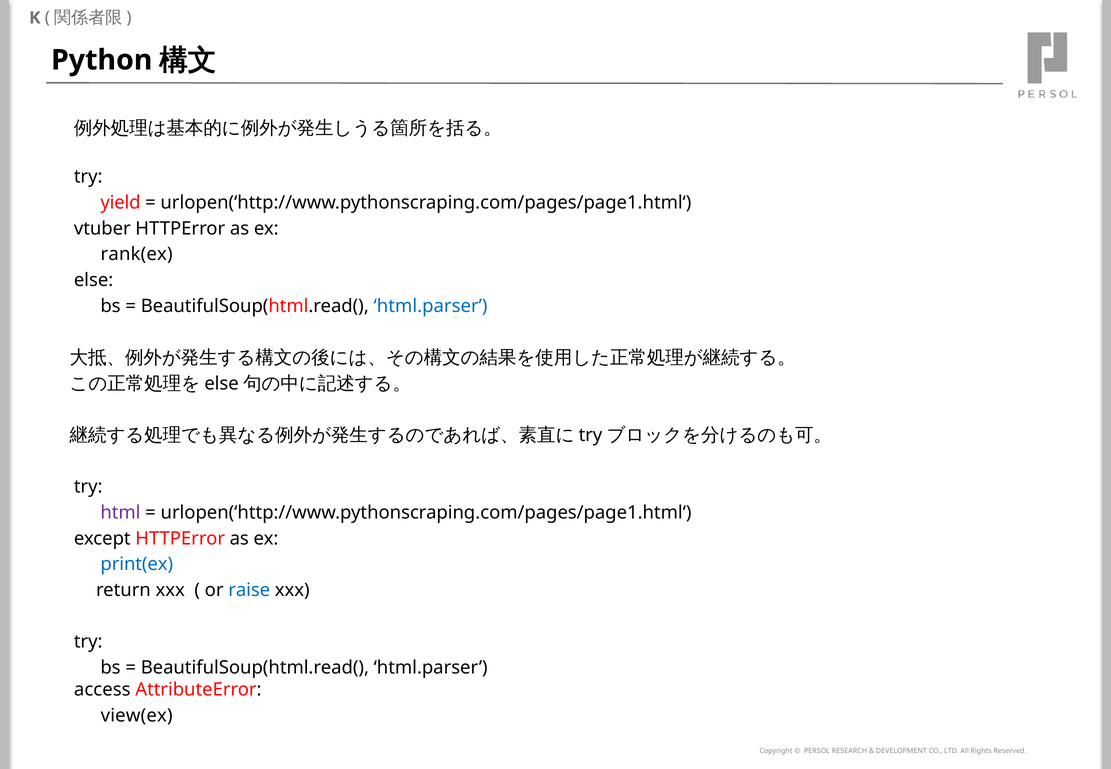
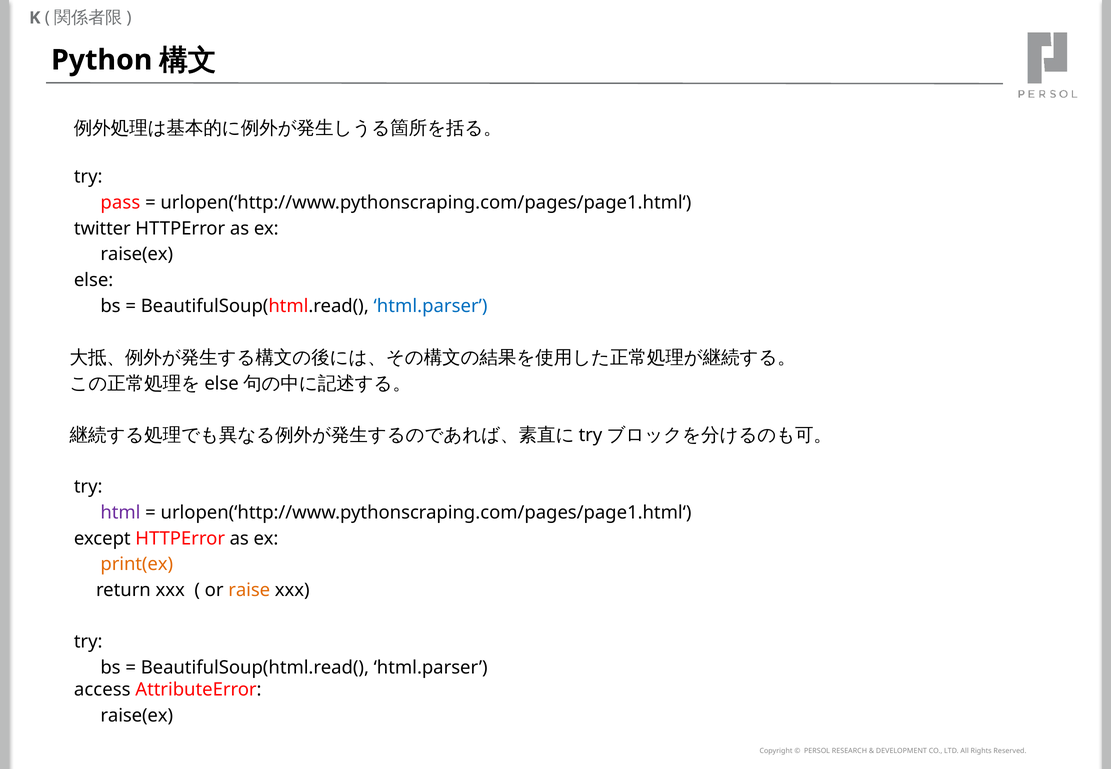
yield: yield -> pass
vtuber: vtuber -> twitter
rank(ex at (137, 254): rank(ex -> raise(ex
print(ex colour: blue -> orange
raise colour: blue -> orange
view(ex at (137, 716): view(ex -> raise(ex
